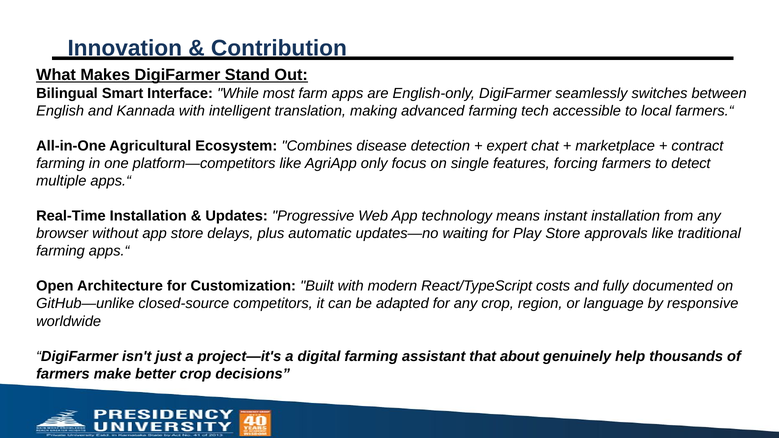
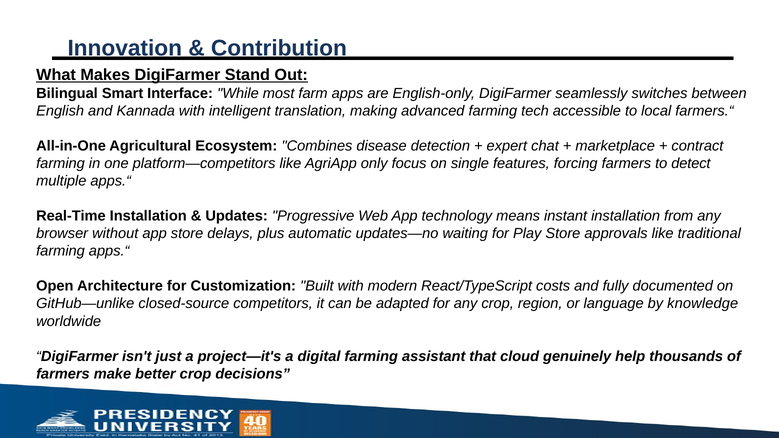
responsive: responsive -> knowledge
about: about -> cloud
